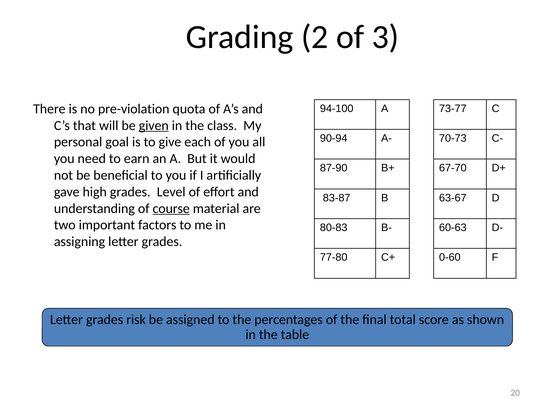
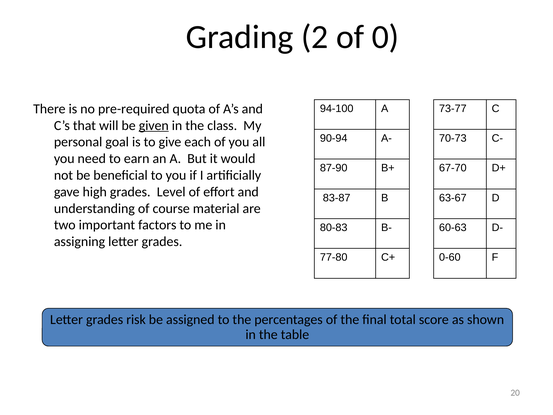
3: 3 -> 0
pre-violation: pre-violation -> pre-required
course underline: present -> none
